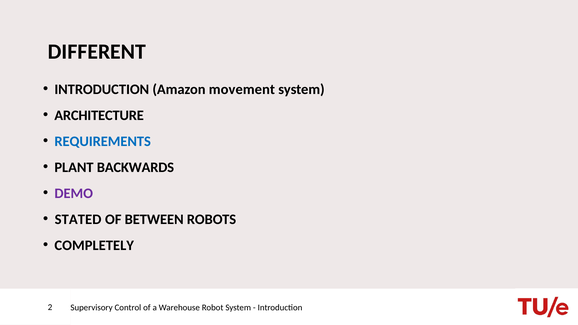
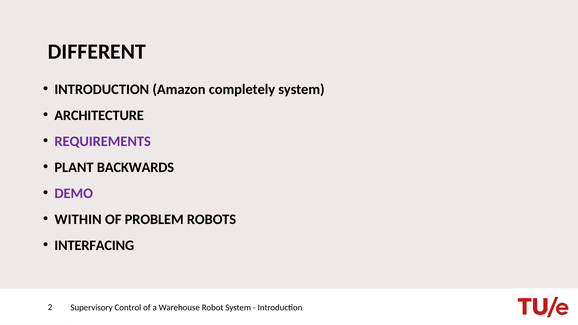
movement: movement -> completely
REQUIREMENTS colour: blue -> purple
STATED: STATED -> WITHIN
BETWEEN: BETWEEN -> PROBLEM
COMPLETELY: COMPLETELY -> INTERFACING
